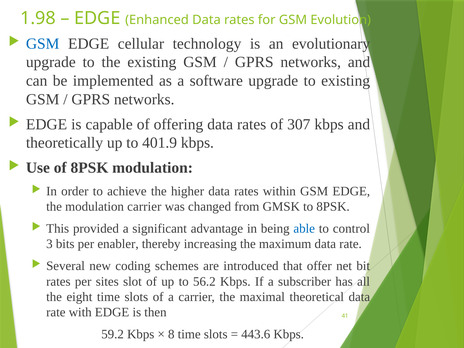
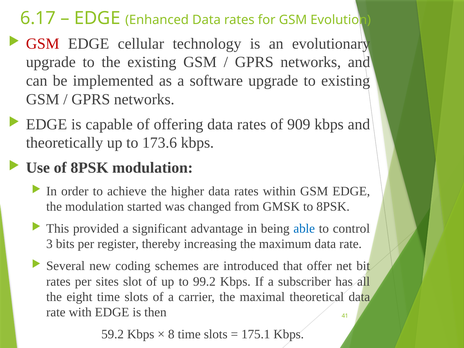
1.98: 1.98 -> 6.17
GSM at (43, 44) colour: blue -> red
307: 307 -> 909
401.9: 401.9 -> 173.6
modulation carrier: carrier -> started
enabler: enabler -> register
56.2: 56.2 -> 99.2
443.6: 443.6 -> 175.1
